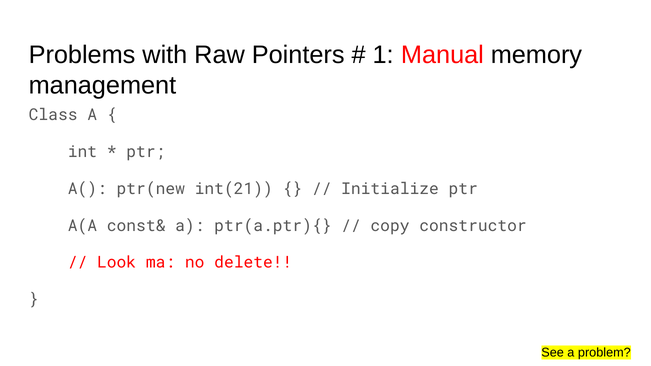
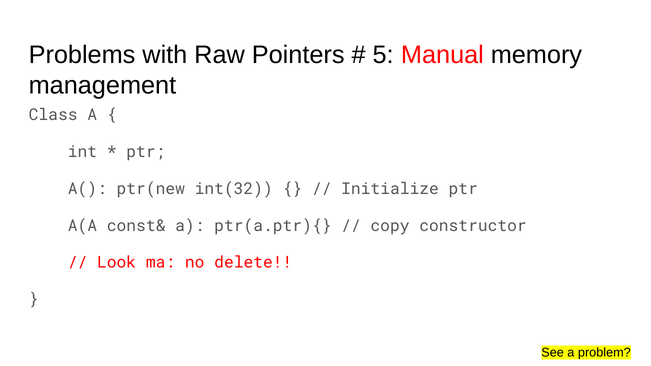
1: 1 -> 5
int(21: int(21 -> int(32
